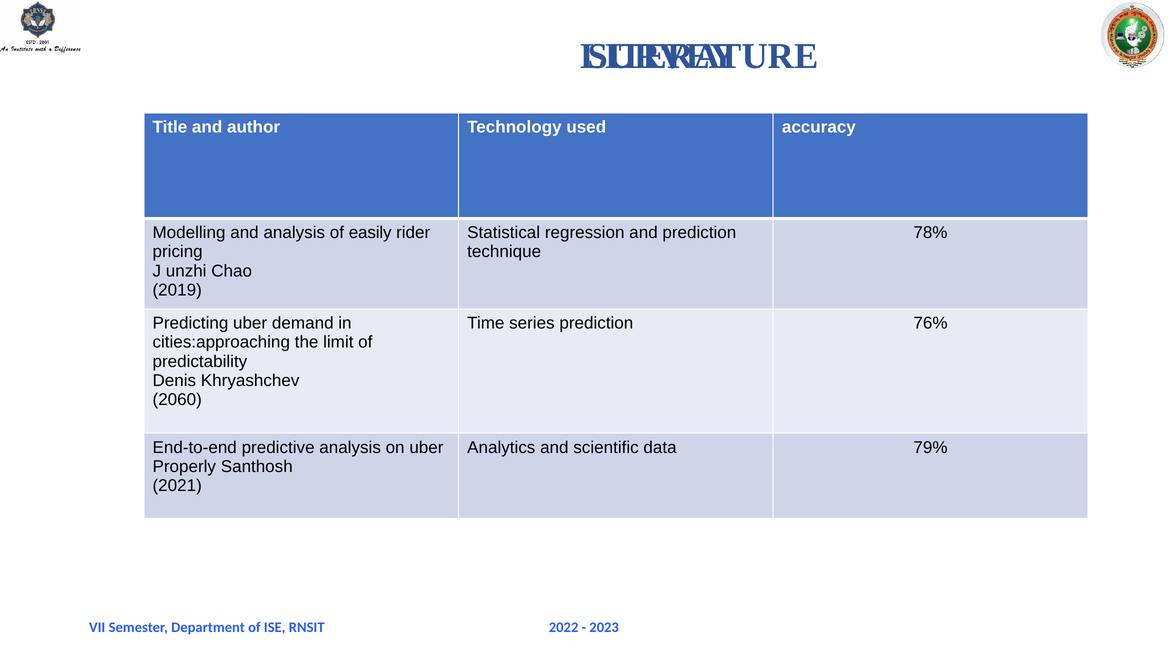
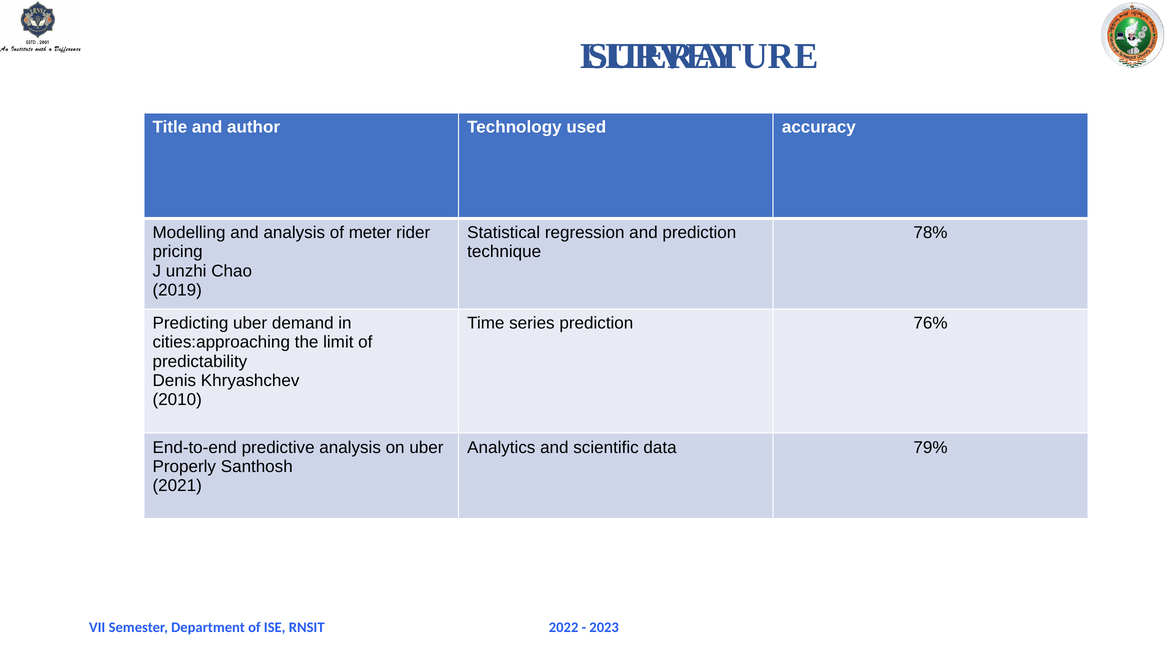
easily: easily -> meter
2060: 2060 -> 2010
